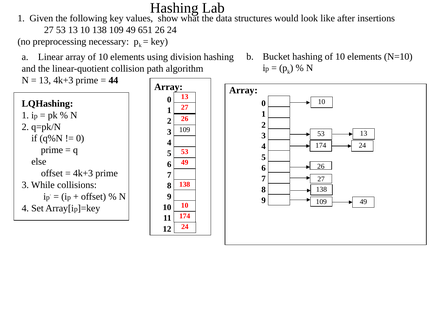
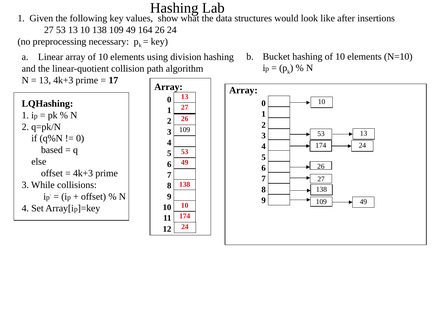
651: 651 -> 164
44: 44 -> 17
prime at (52, 150): prime -> based
